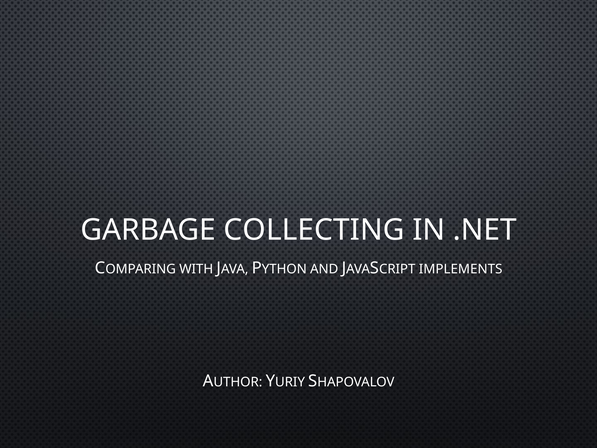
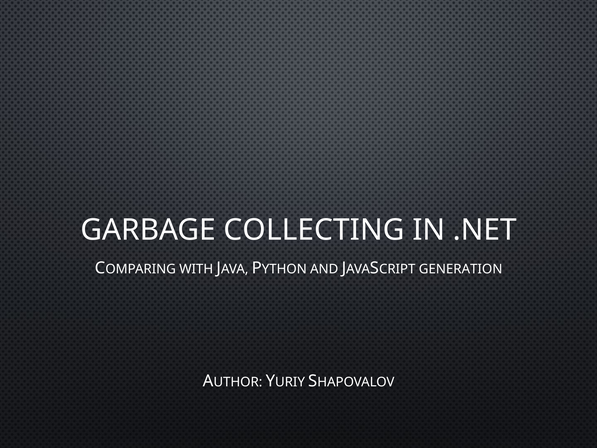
IMPLEMENTS: IMPLEMENTS -> GENERATION
